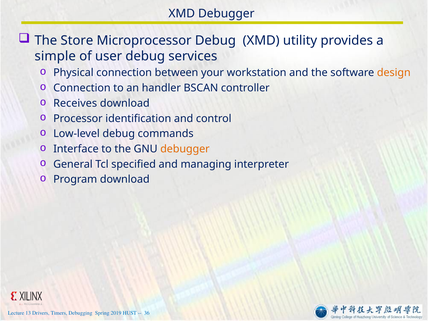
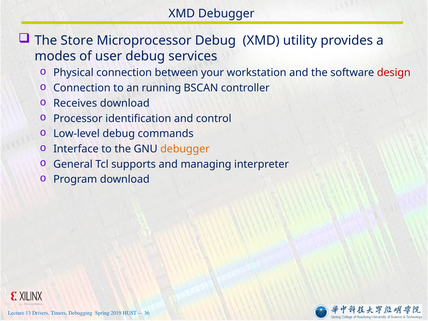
simple: simple -> modes
design colour: orange -> red
handler: handler -> running
specified: specified -> supports
